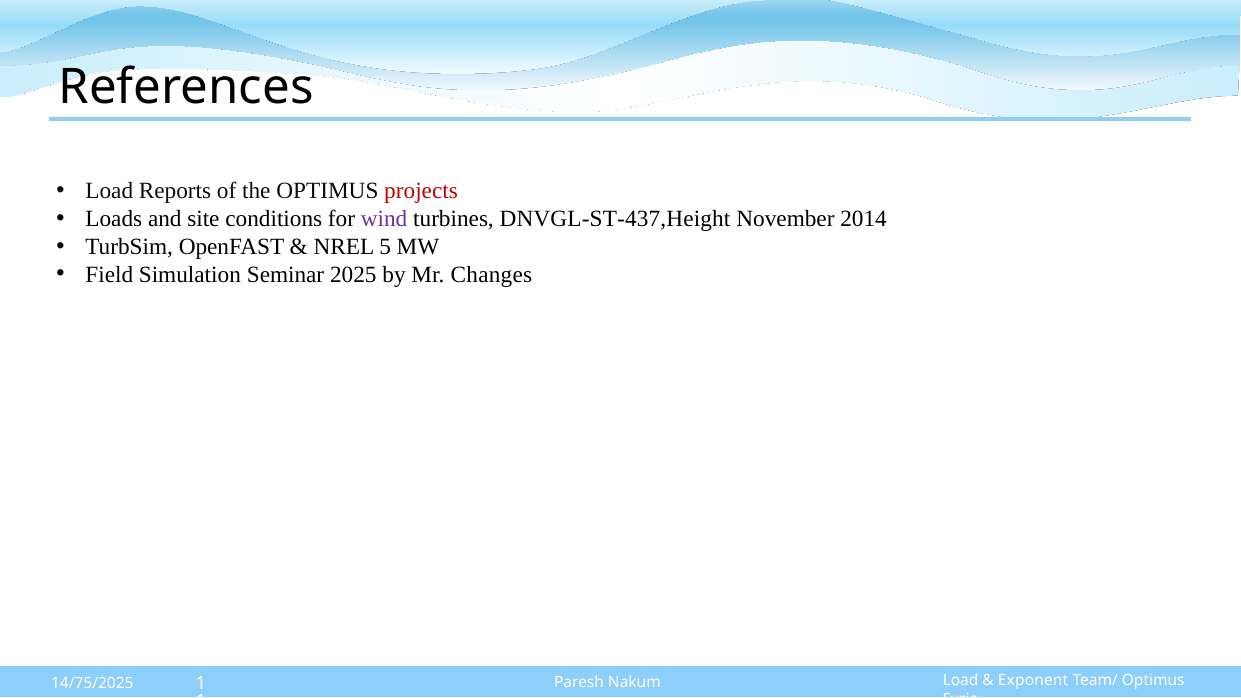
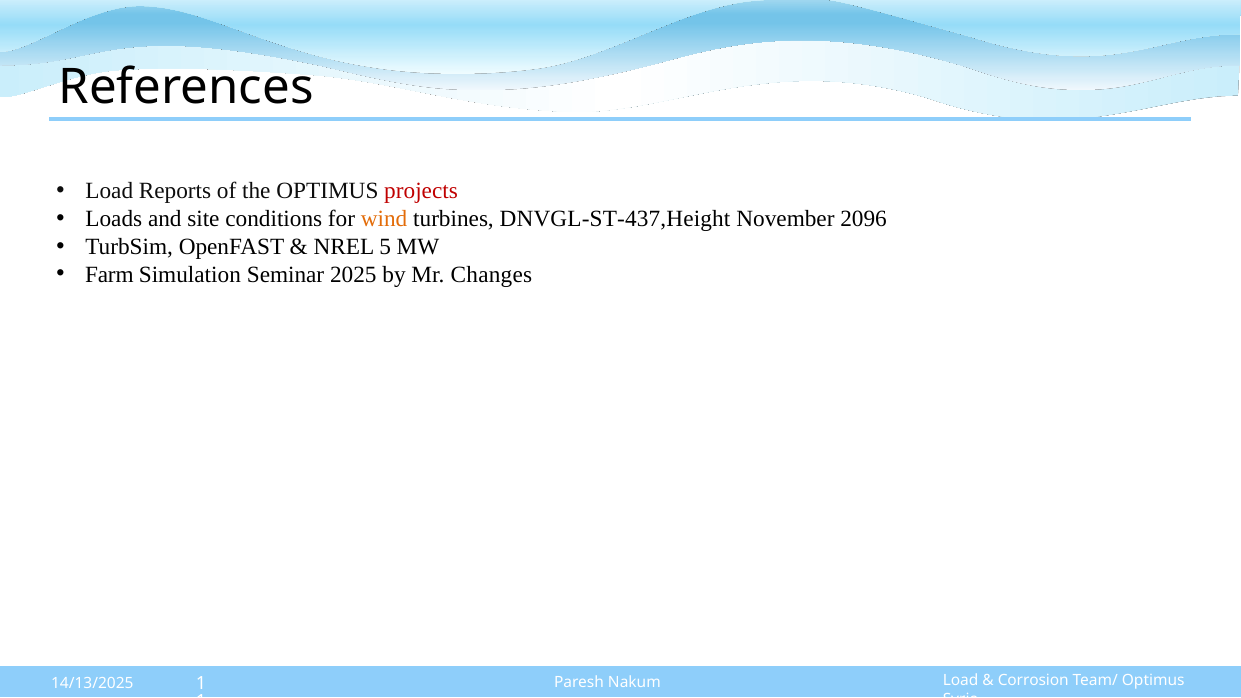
wind colour: purple -> orange
2014: 2014 -> 2096
Field: Field -> Farm
Exponent: Exponent -> Corrosion
14/75/2025: 14/75/2025 -> 14/13/2025
